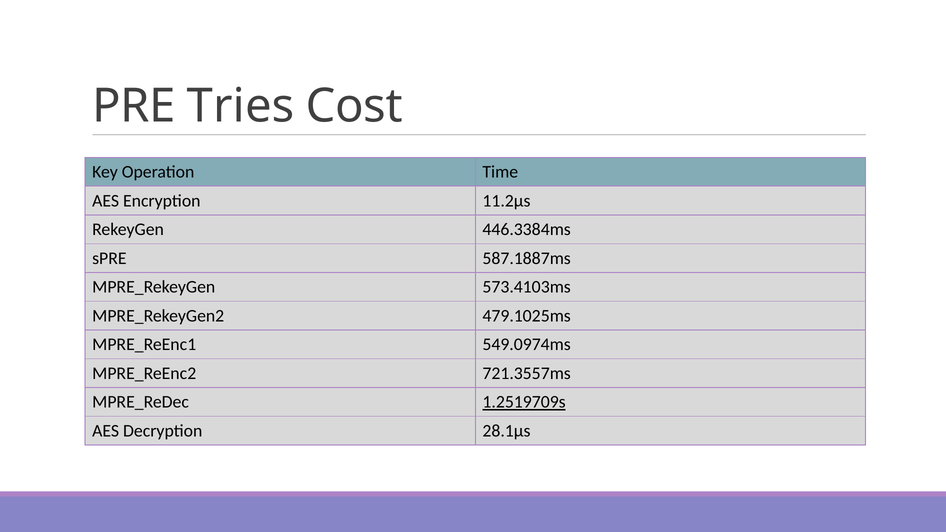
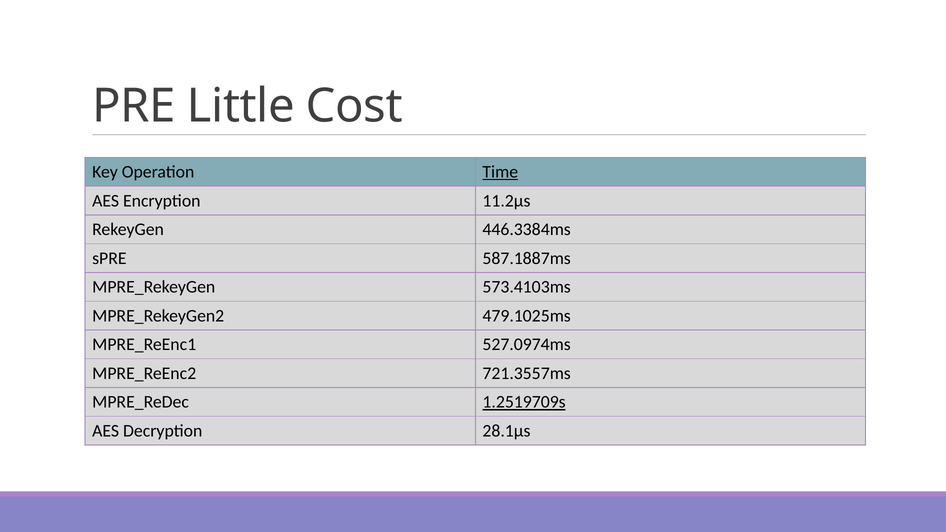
Tries: Tries -> Little
Time underline: none -> present
549.0974ms: 549.0974ms -> 527.0974ms
